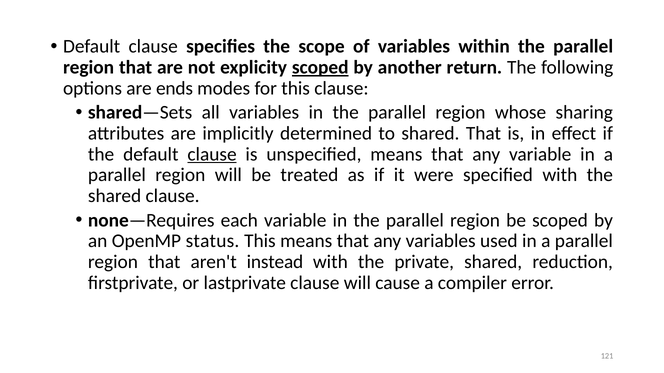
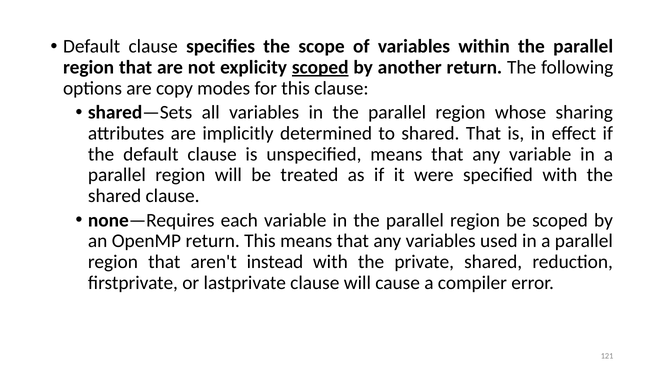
ends: ends -> copy
clause at (212, 154) underline: present -> none
OpenMP status: status -> return
